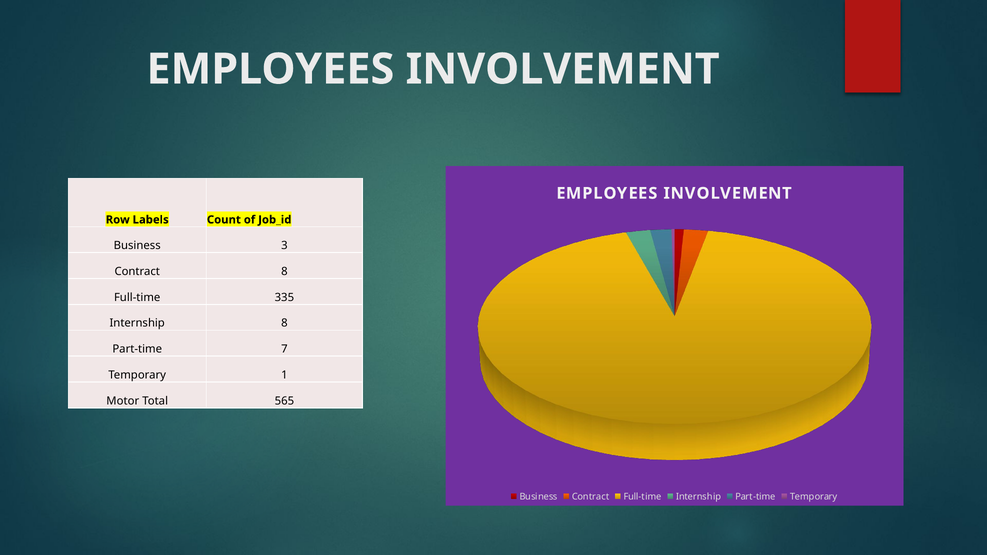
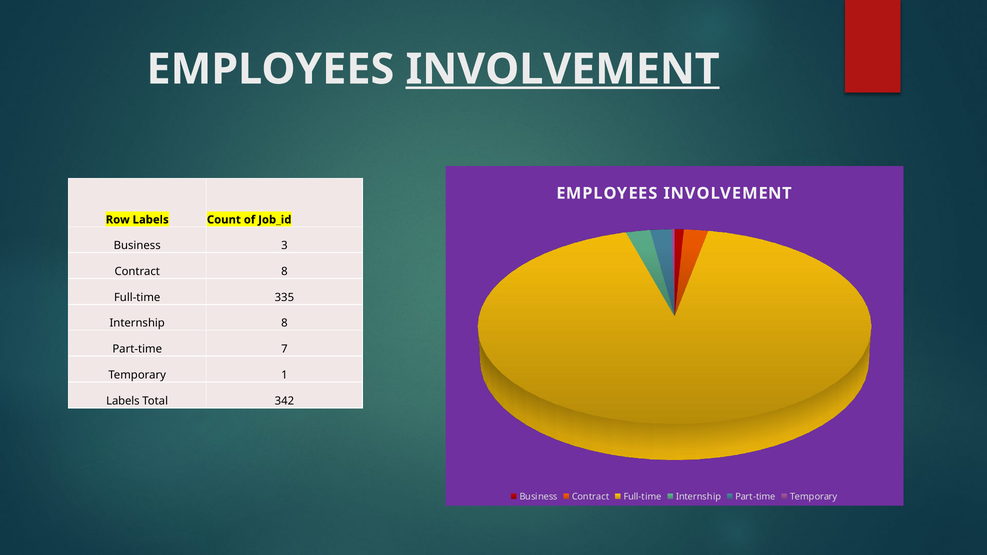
INVOLVEMENT at (563, 69) underline: none -> present
Motor at (123, 401): Motor -> Labels
565: 565 -> 342
